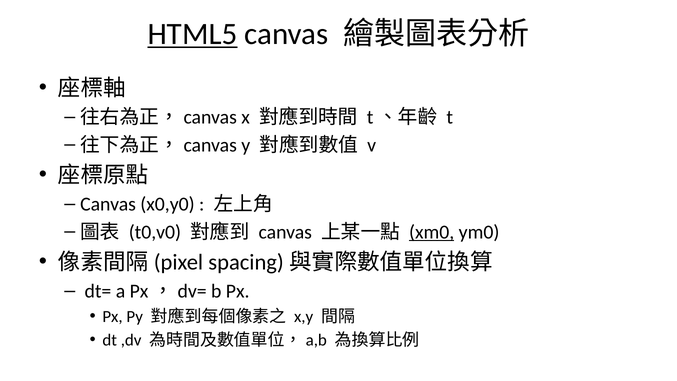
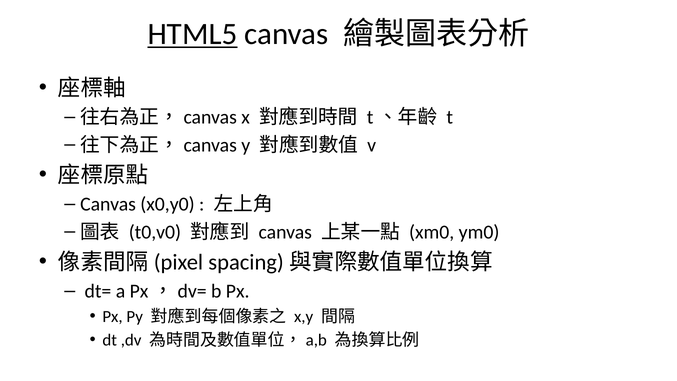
xm0 underline: present -> none
